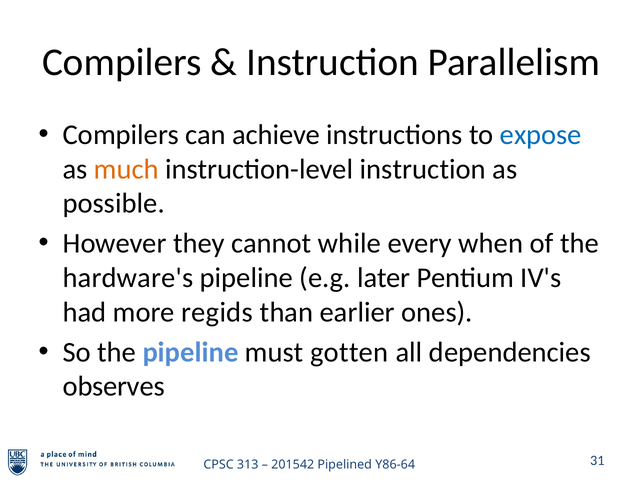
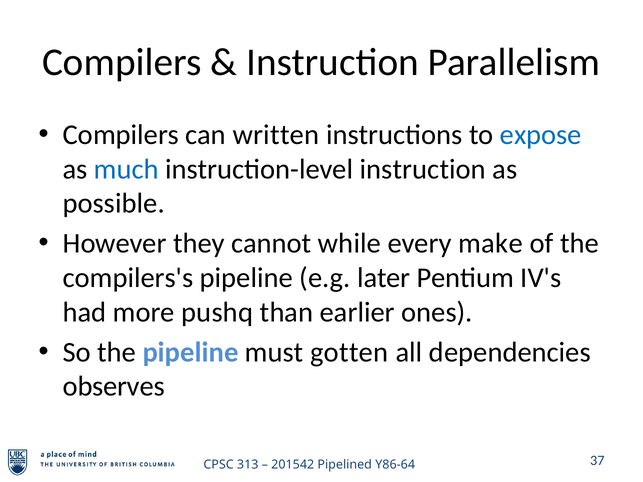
achieve: achieve -> written
much colour: orange -> blue
when: when -> make
hardware's: hardware's -> compilers's
regids: regids -> pushq
31: 31 -> 37
